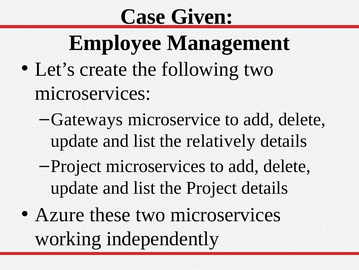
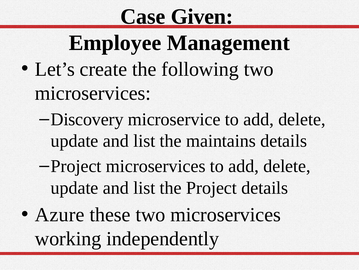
Gateways: Gateways -> Discovery
relatively: relatively -> maintains
